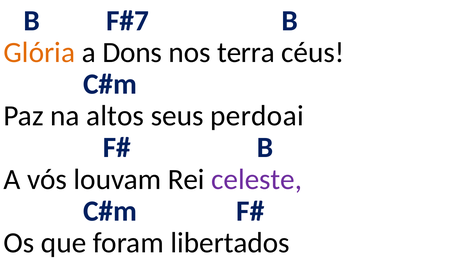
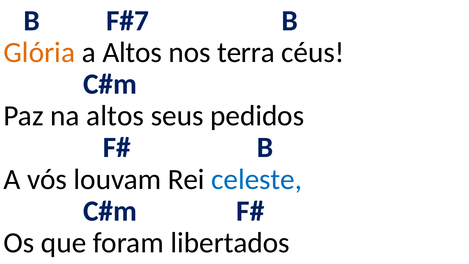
a Dons: Dons -> Altos
perdoai: perdoai -> pedidos
celeste colour: purple -> blue
